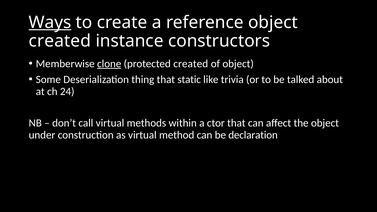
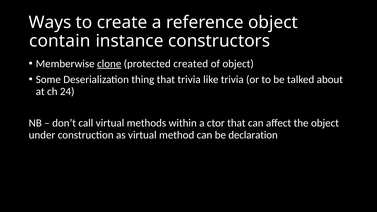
Ways underline: present -> none
created at (60, 41): created -> contain
that static: static -> trivia
